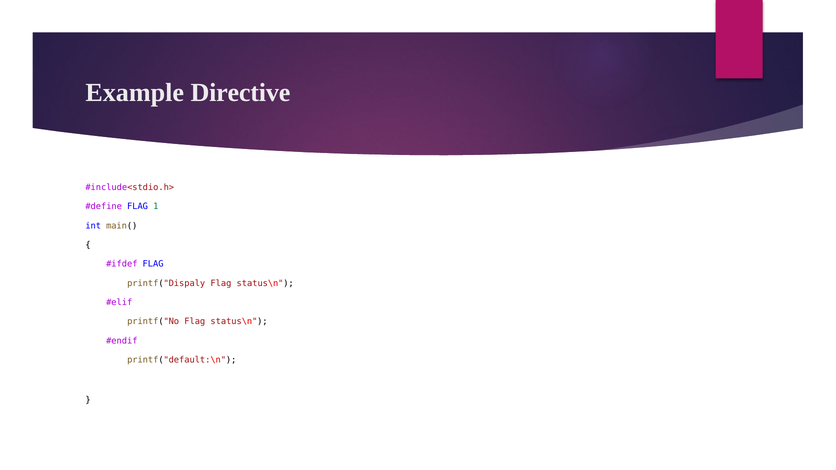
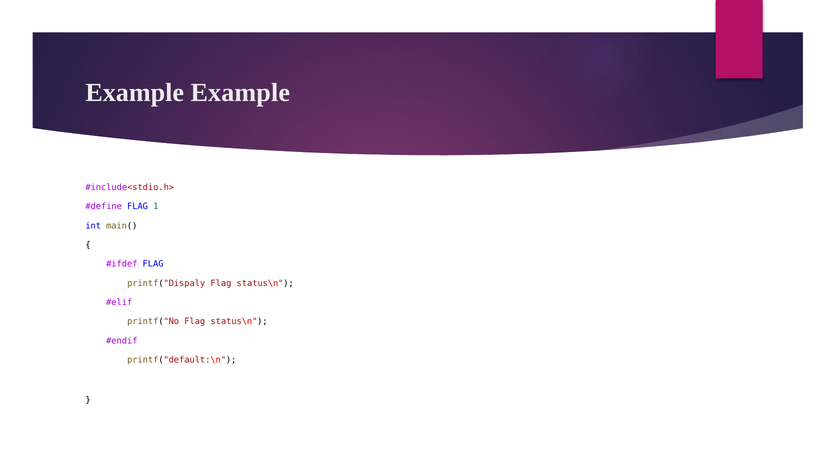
Example Directive: Directive -> Example
